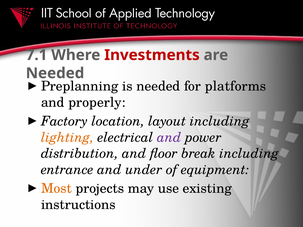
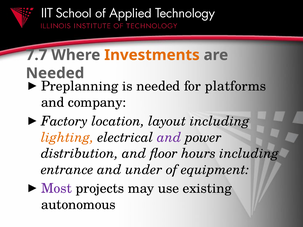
7.1: 7.1 -> 7.7
Investments colour: red -> orange
properly: properly -> company
break: break -> hours
Most colour: orange -> purple
instructions: instructions -> autonomous
